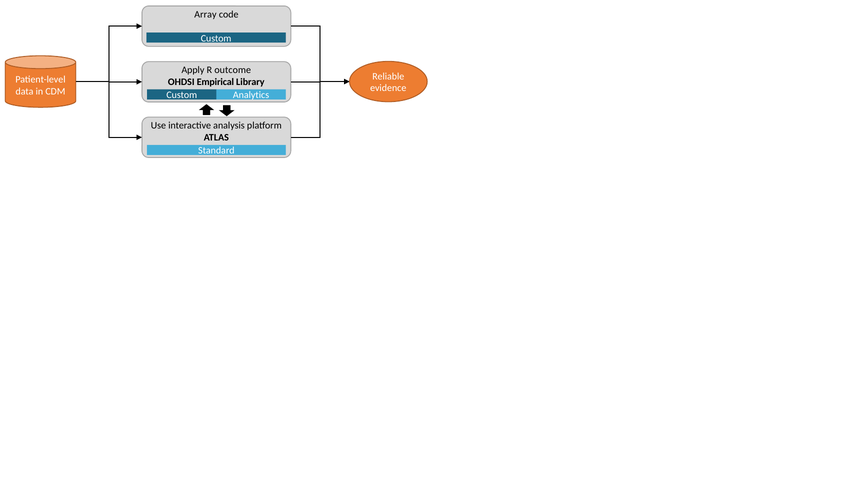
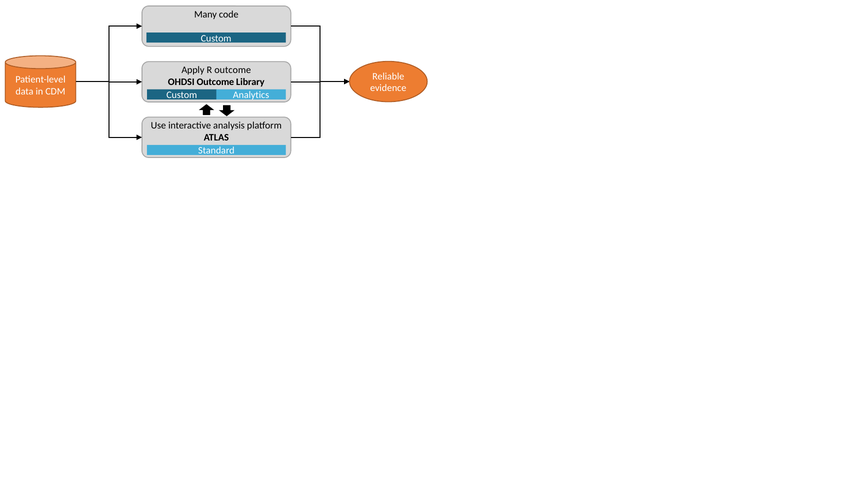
Array: Array -> Many
OHDSI Empirical: Empirical -> Outcome
